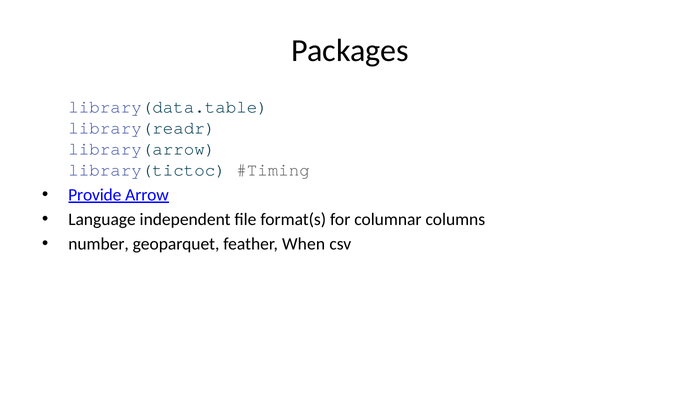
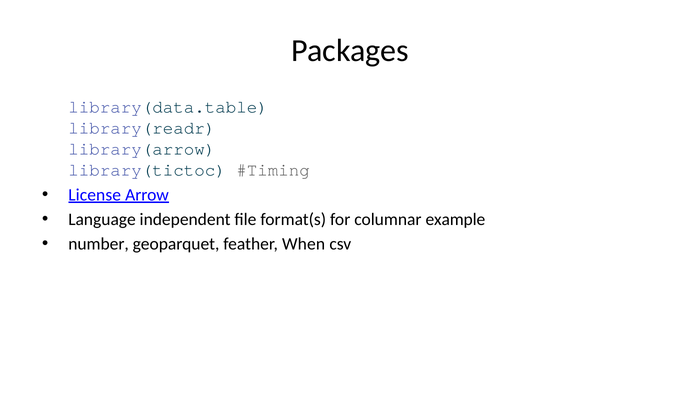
Provide: Provide -> License
columns: columns -> example
